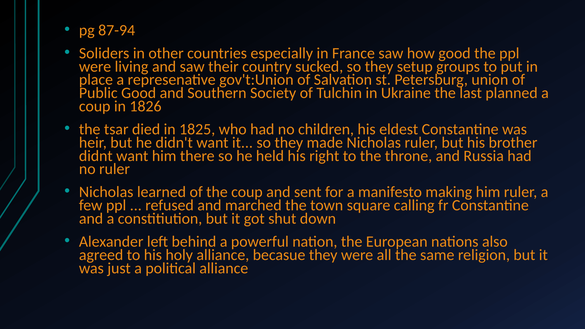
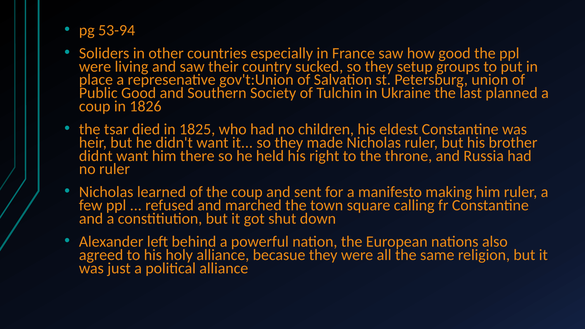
87-94: 87-94 -> 53-94
